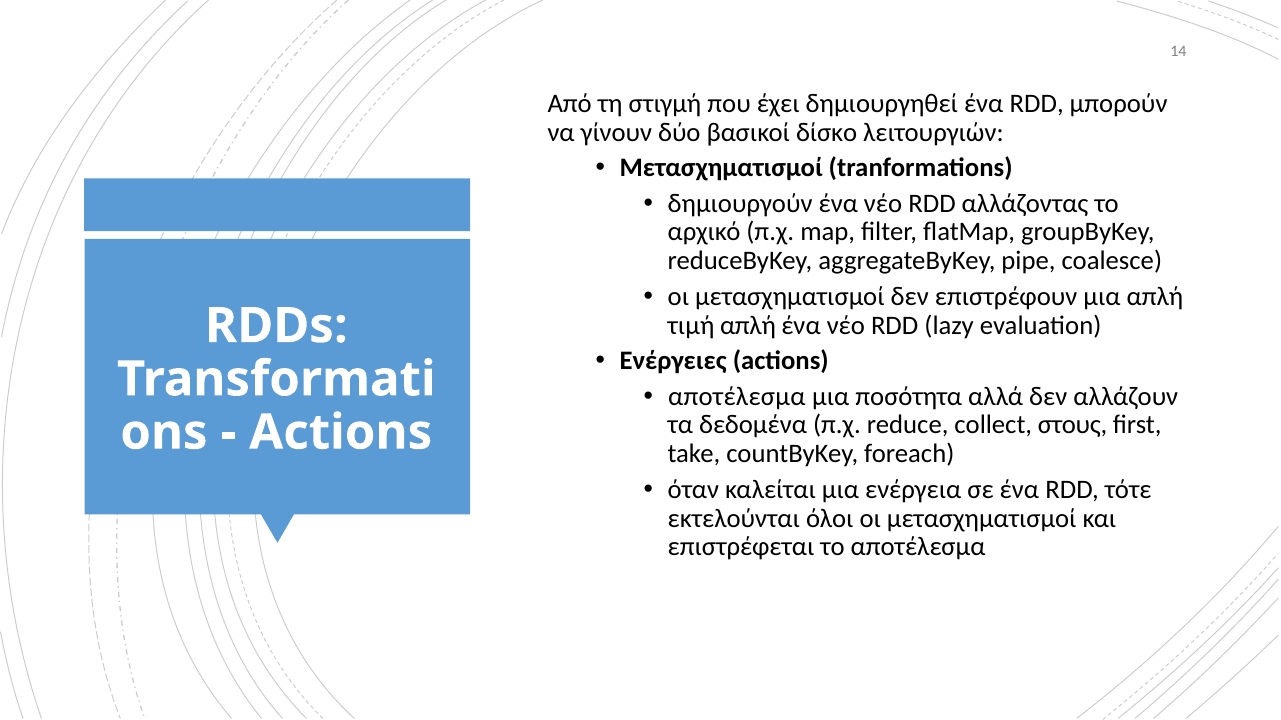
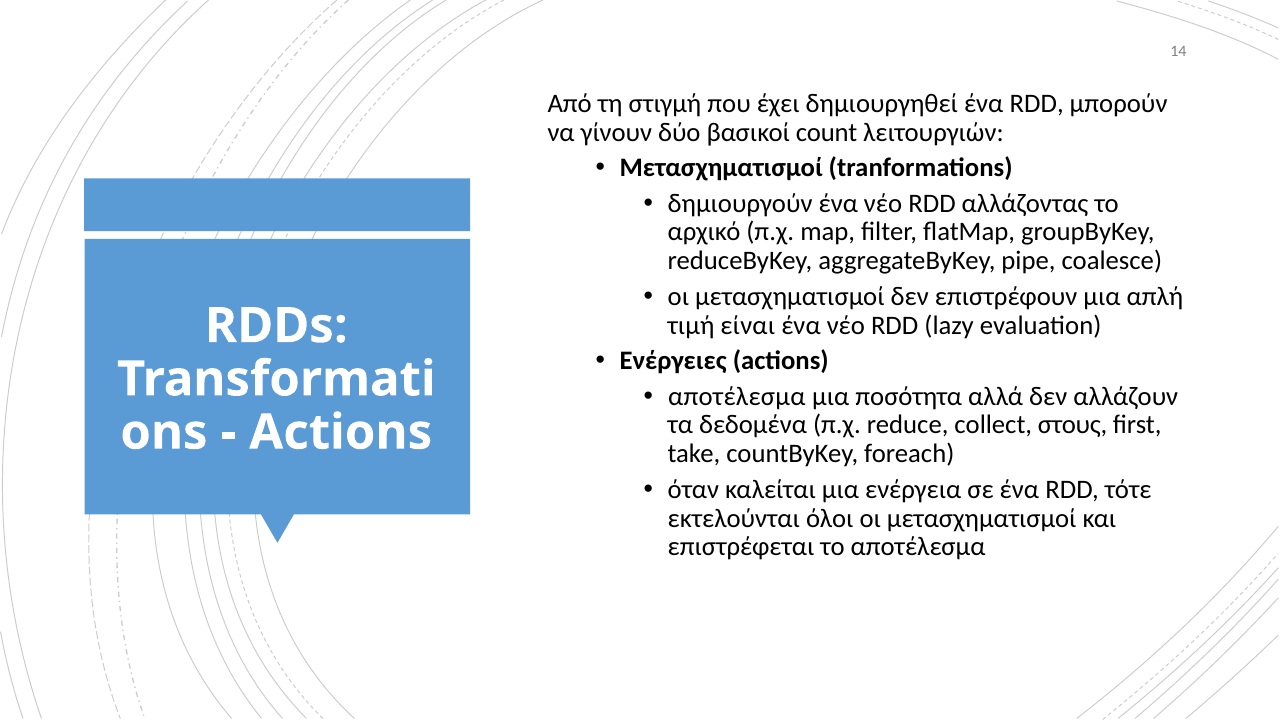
δίσκο: δίσκο -> count
τιμή απλή: απλή -> είναι
